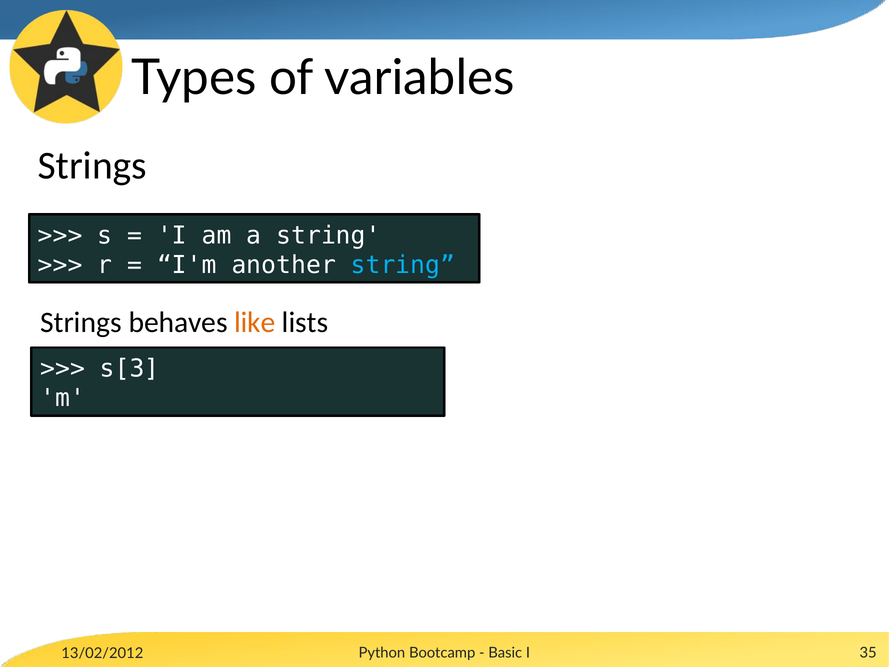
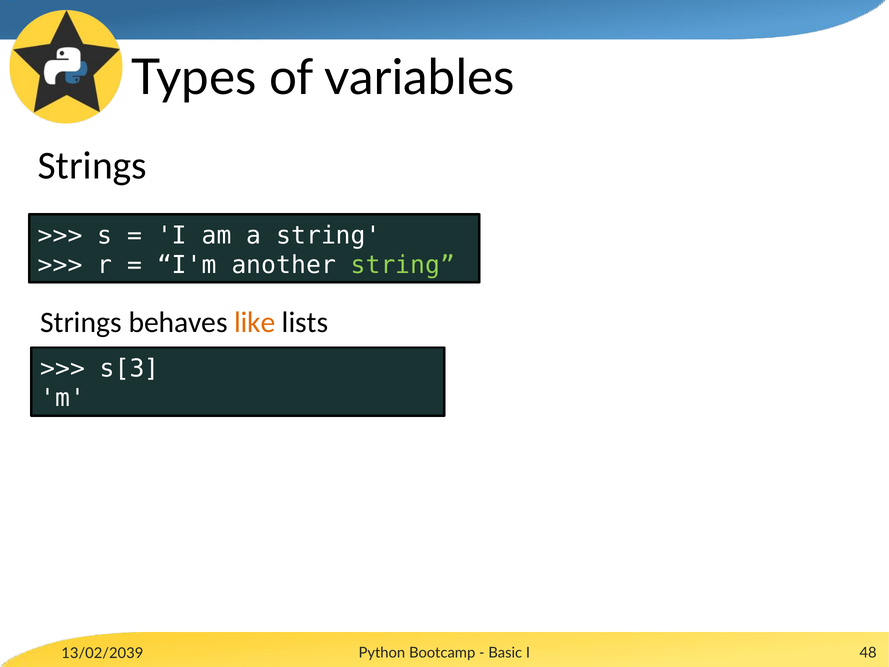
string at (403, 265) colour: light blue -> light green
13/02/2012: 13/02/2012 -> 13/02/2039
35: 35 -> 48
